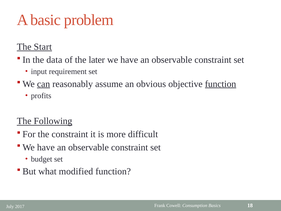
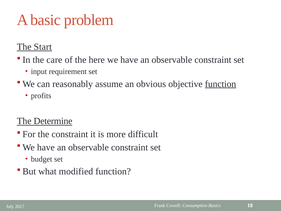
data: data -> care
later: later -> here
can underline: present -> none
Following: Following -> Determine
